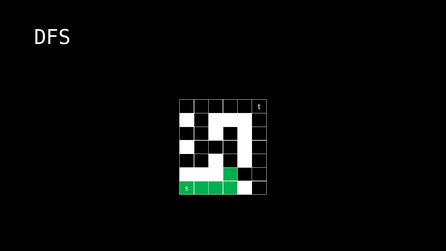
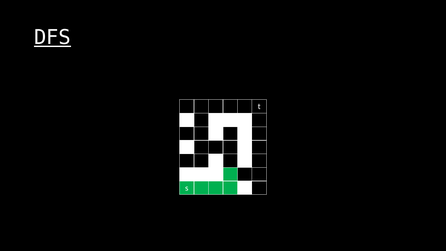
DFS underline: none -> present
